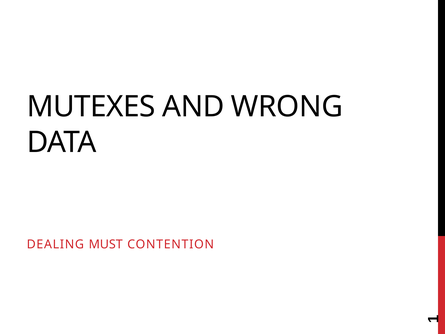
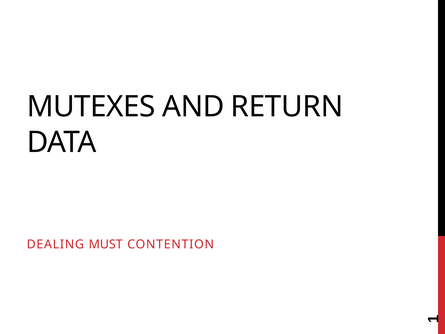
WRONG: WRONG -> RETURN
